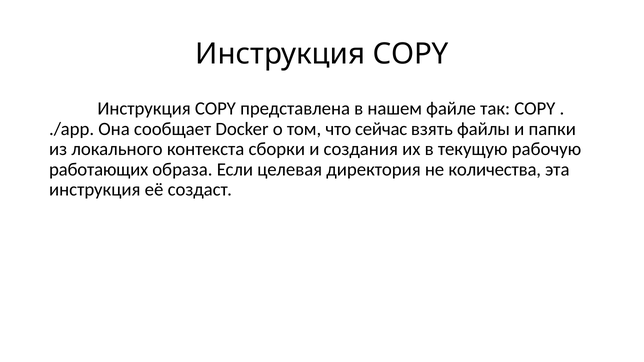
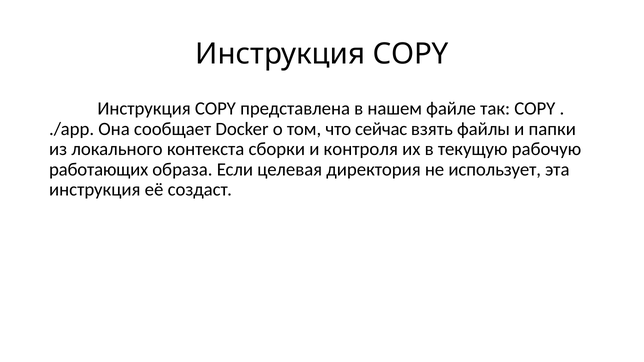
создания: создания -> контроля
количества: количества -> использует
